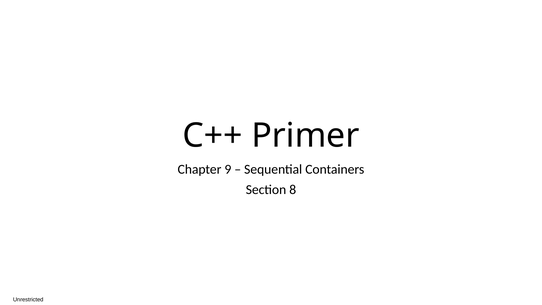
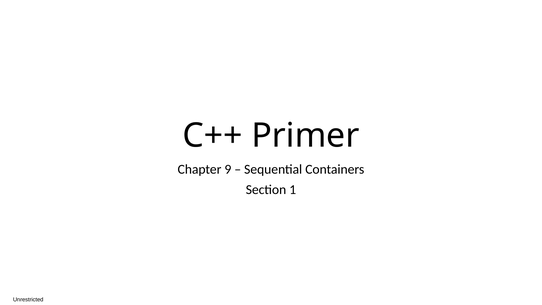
8: 8 -> 1
